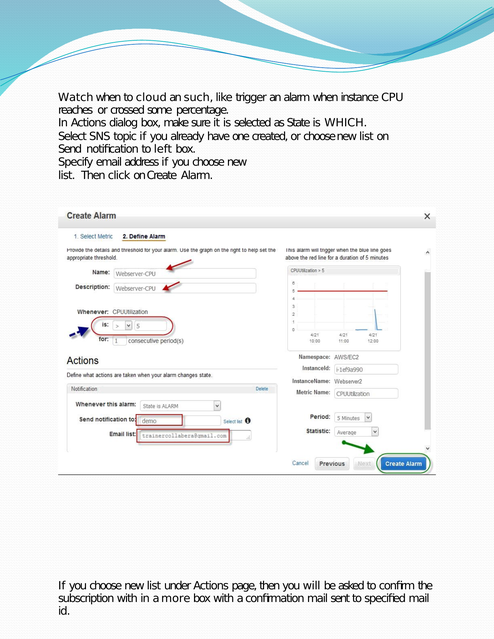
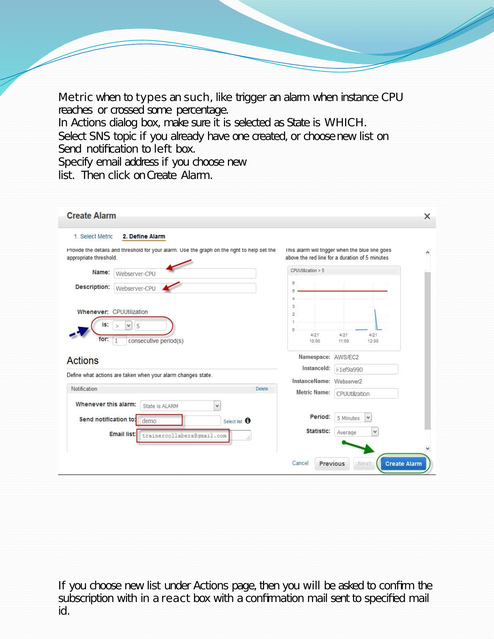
Watch: Watch -> Metric
cloud: cloud -> types
more: more -> react
